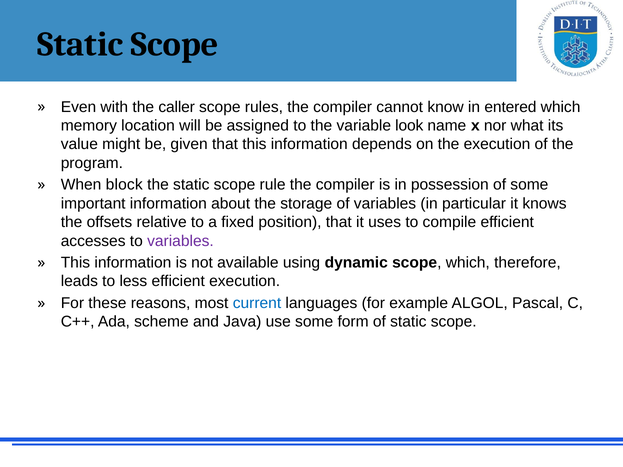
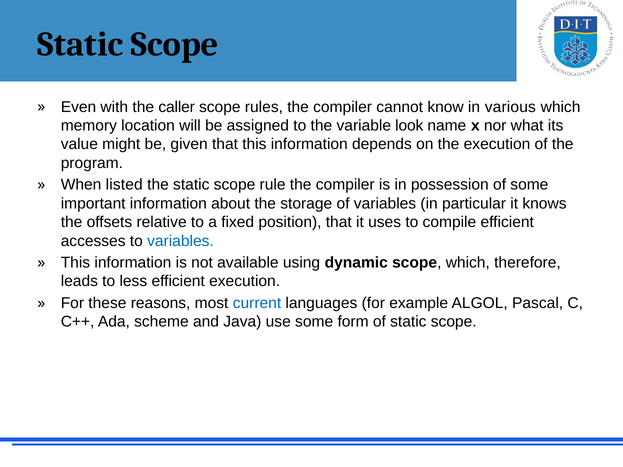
entered: entered -> various
block: block -> listed
variables at (180, 241) colour: purple -> blue
